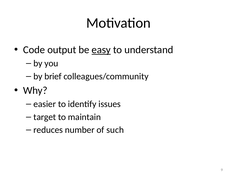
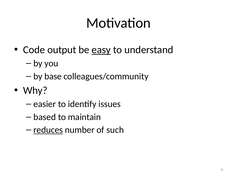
brief: brief -> base
target: target -> based
reduces underline: none -> present
